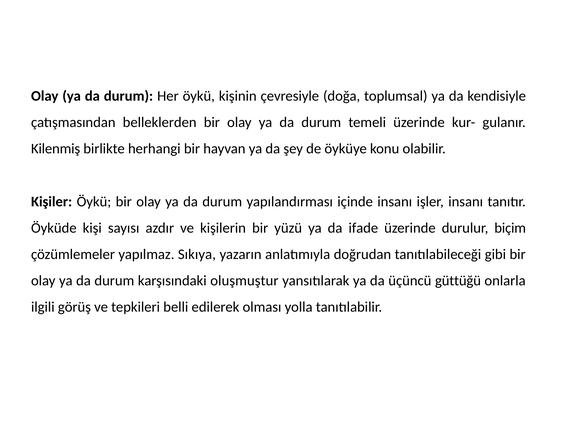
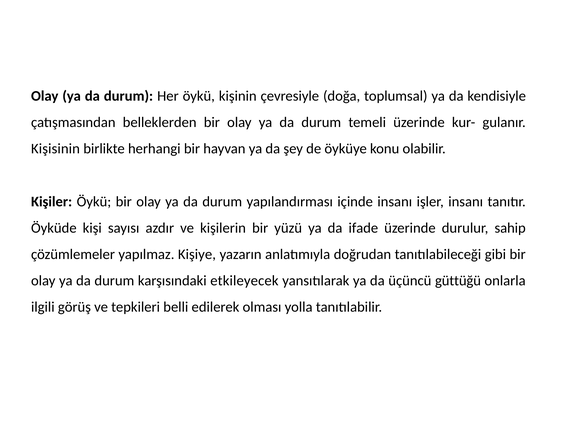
Kilenmiş: Kilenmiş -> Kişisinin
biçim: biçim -> sahip
Sıkıya: Sıkıya -> Kişiye
oluşmuştur: oluşmuştur -> etkileyecek
